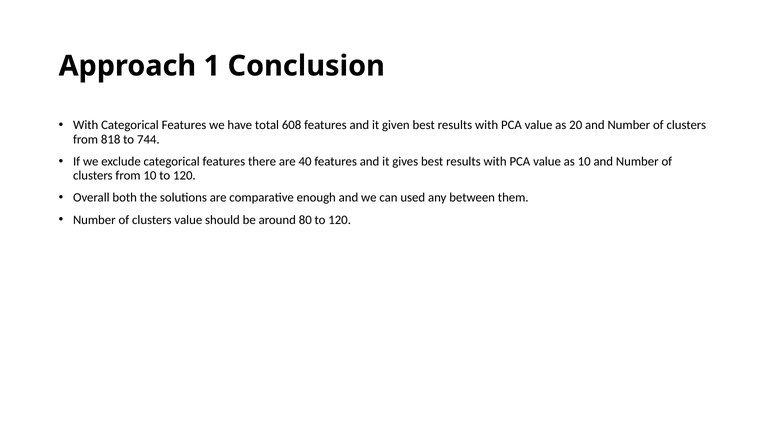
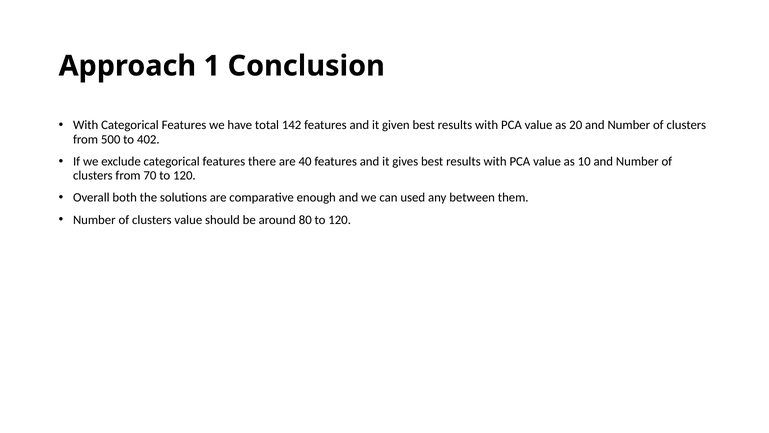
608: 608 -> 142
818: 818 -> 500
744: 744 -> 402
from 10: 10 -> 70
